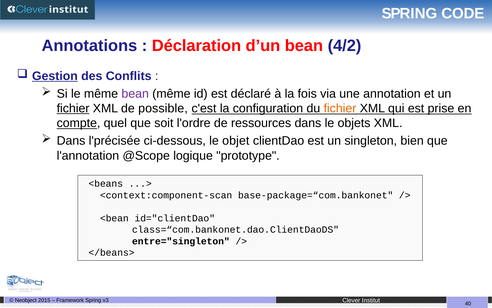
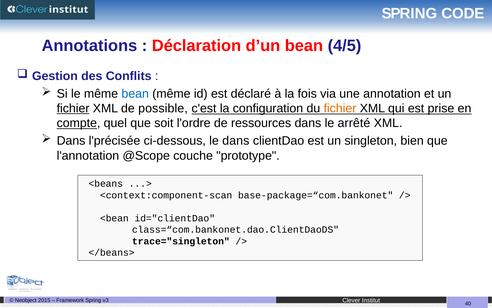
4/2: 4/2 -> 4/5
Gestion underline: present -> none
bean at (135, 94) colour: purple -> blue
objets: objets -> arrêté
le objet: objet -> dans
logique: logique -> couche
entre="singleton: entre="singleton -> trace="singleton
